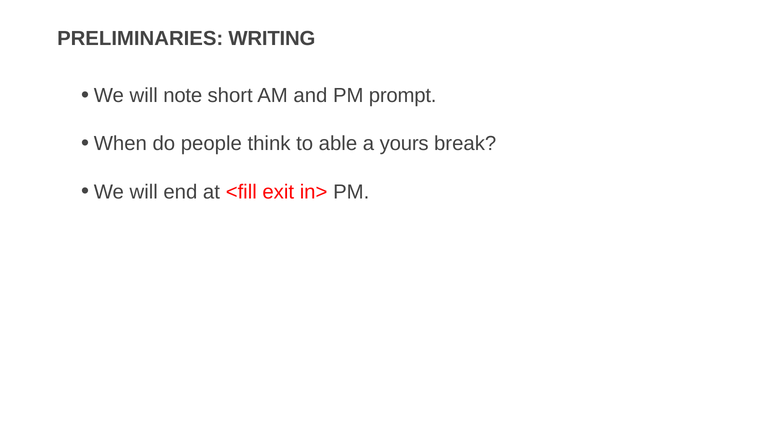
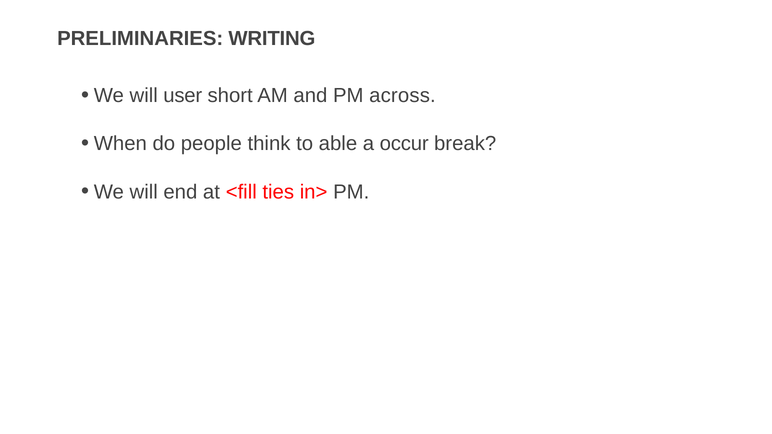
note: note -> user
prompt: prompt -> across
yours: yours -> occur
exit: exit -> ties
